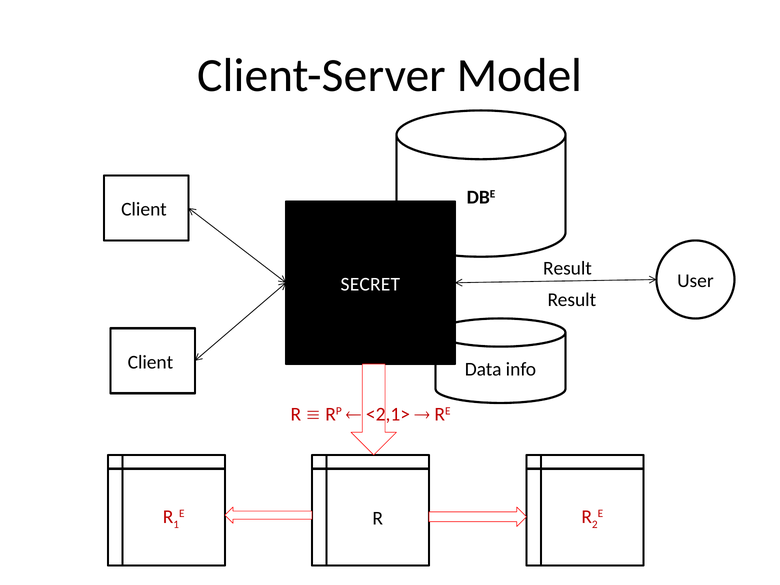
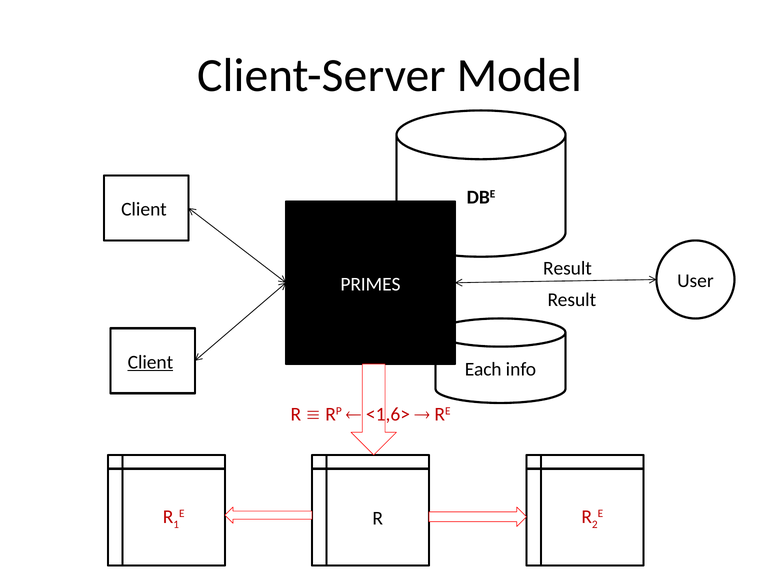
SECRET: SECRET -> PRIMES
Client at (150, 362) underline: none -> present
Data: Data -> Each
<2,1>: <2,1> -> <1,6>
